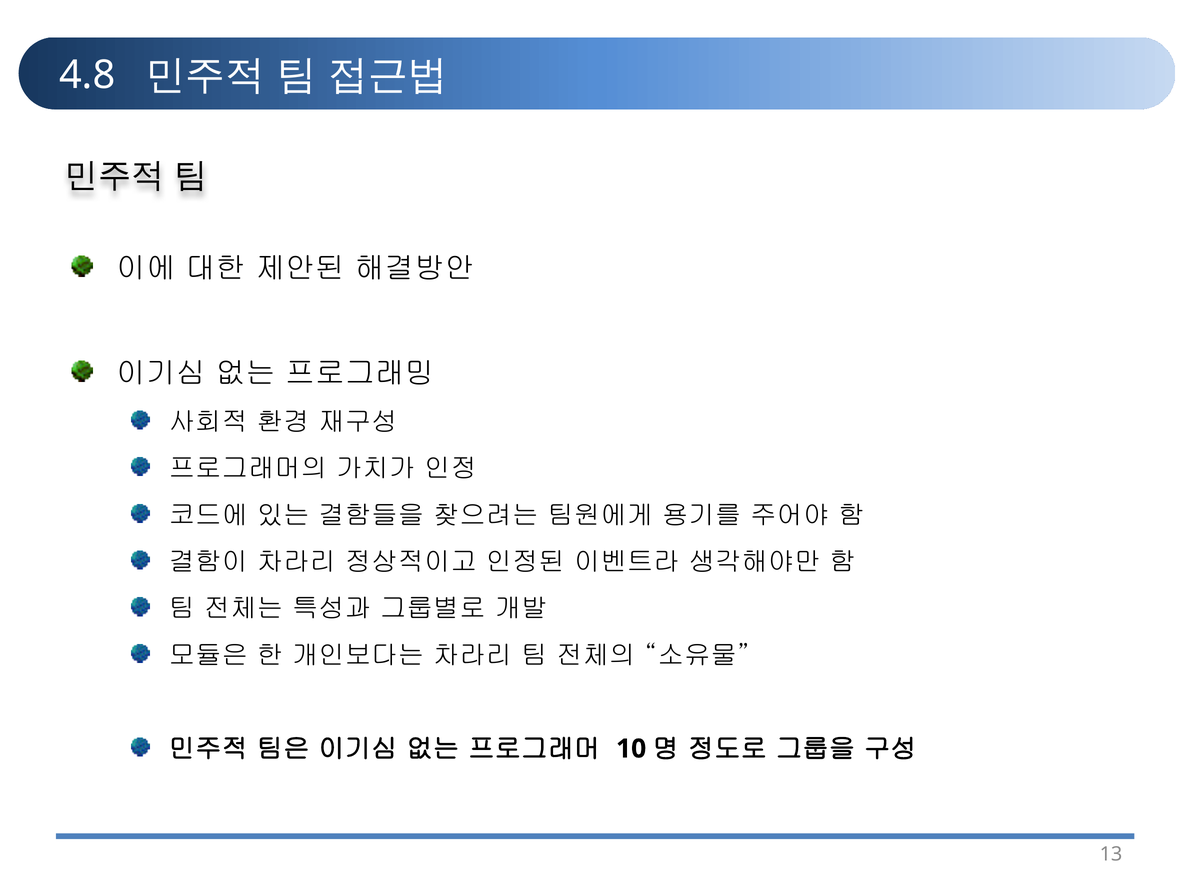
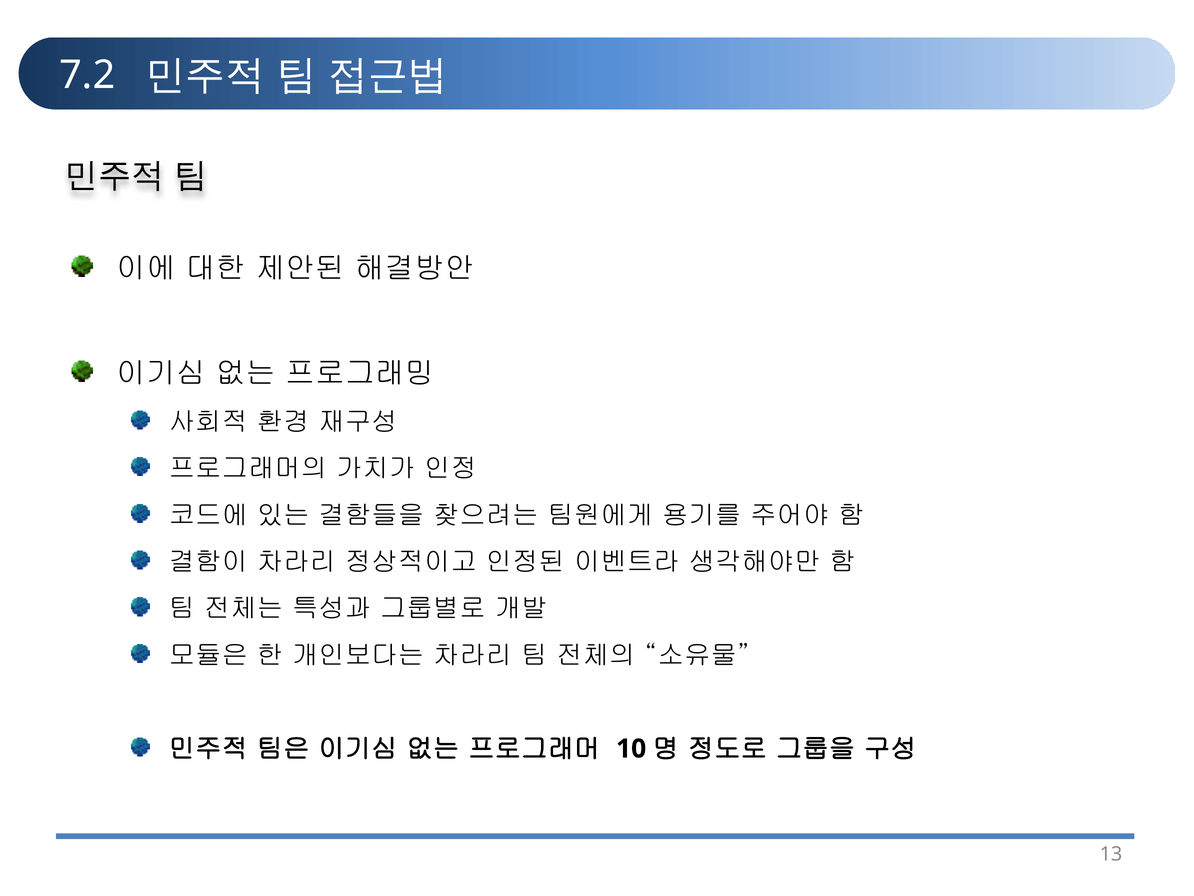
4.8: 4.8 -> 7.2
